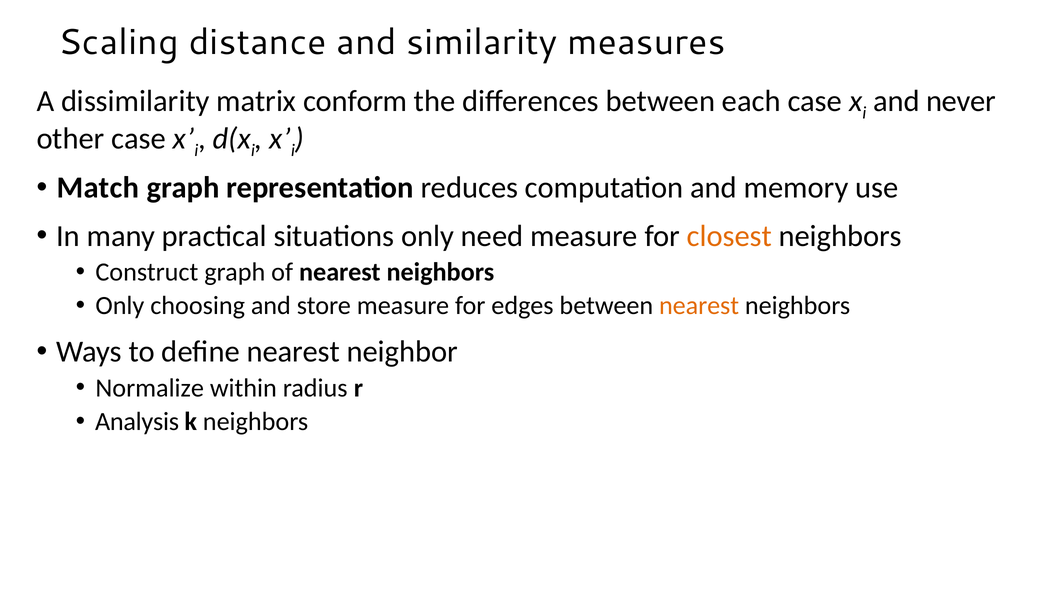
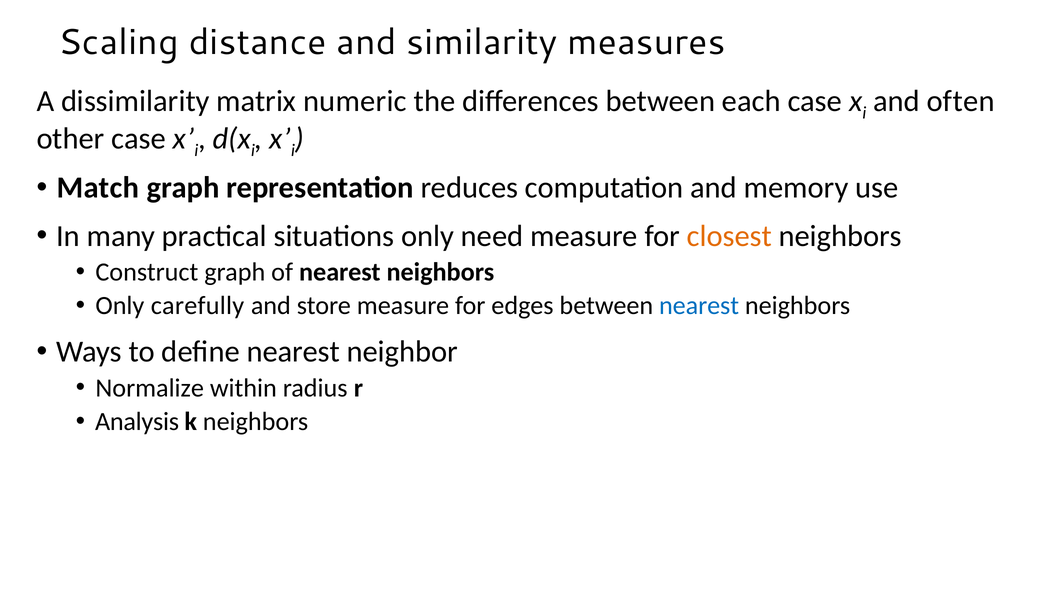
conform: conform -> numeric
never: never -> often
choosing: choosing -> carefully
nearest at (699, 306) colour: orange -> blue
